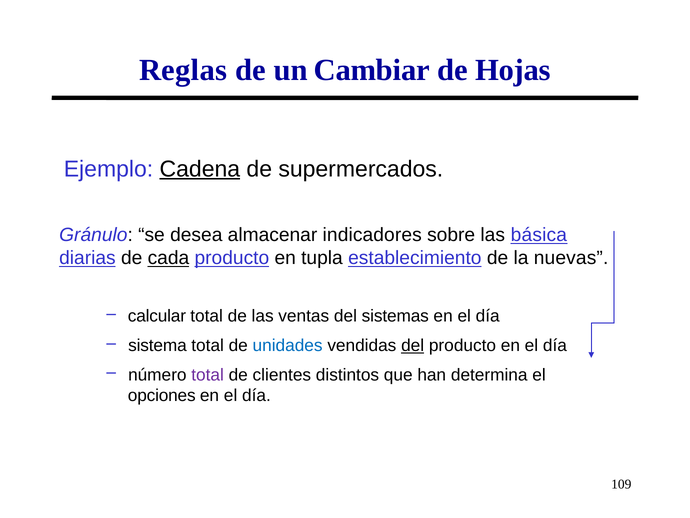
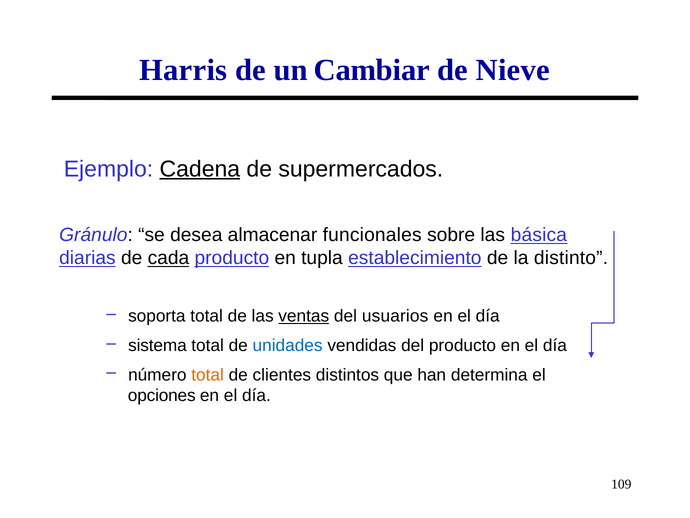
Reglas: Reglas -> Harris
Hojas: Hojas -> Nieve
indicadores: indicadores -> funcionales
nuevas: nuevas -> distinto
calcular: calcular -> soporta
ventas underline: none -> present
sistemas: sistemas -> usuarios
del at (413, 345) underline: present -> none
total at (208, 375) colour: purple -> orange
